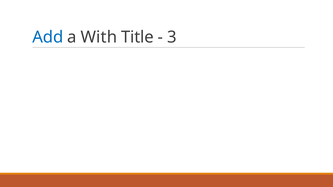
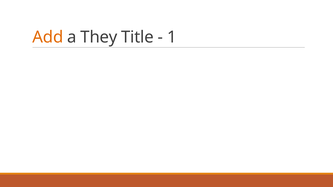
Add colour: blue -> orange
With: With -> They
3: 3 -> 1
